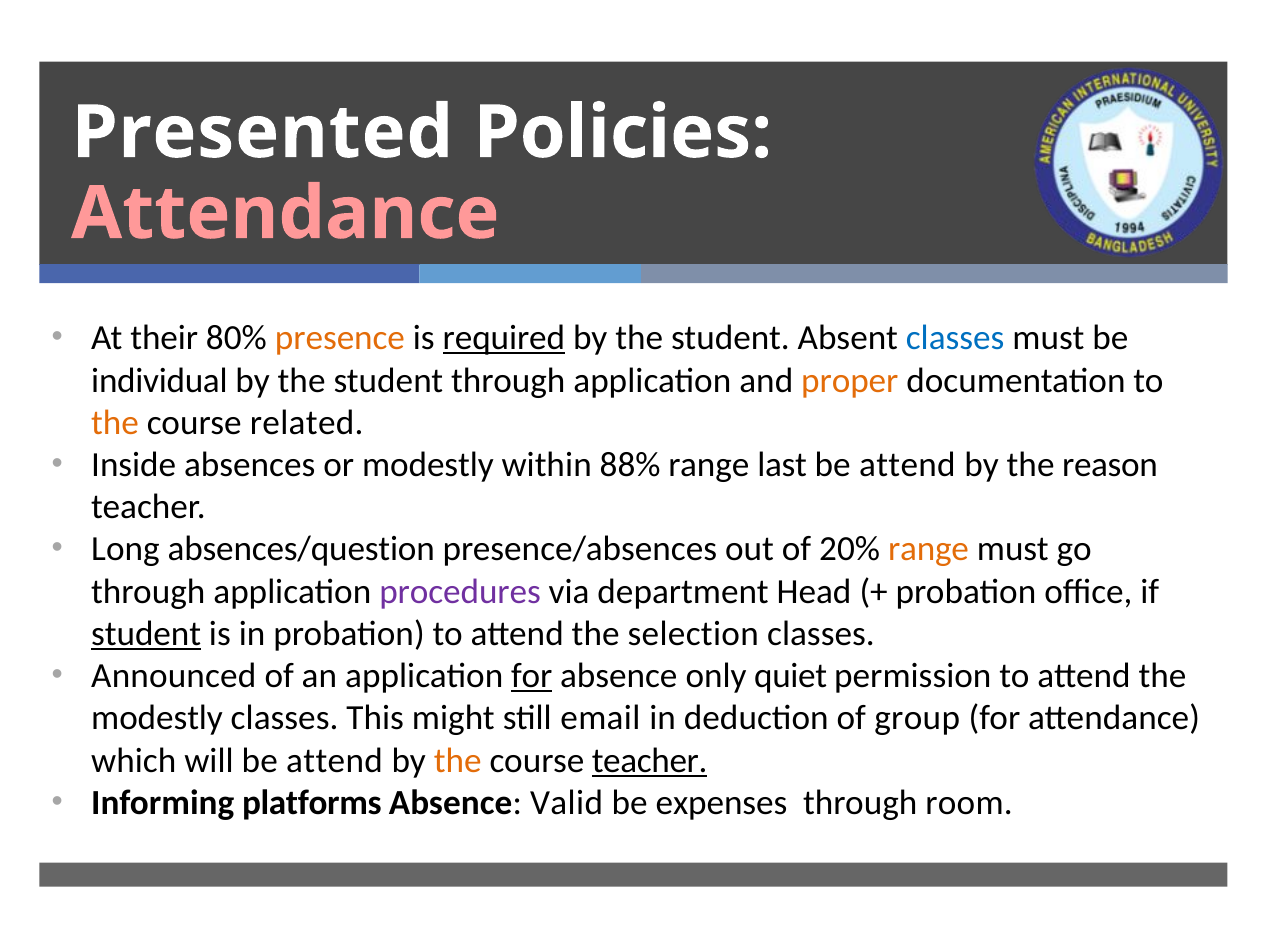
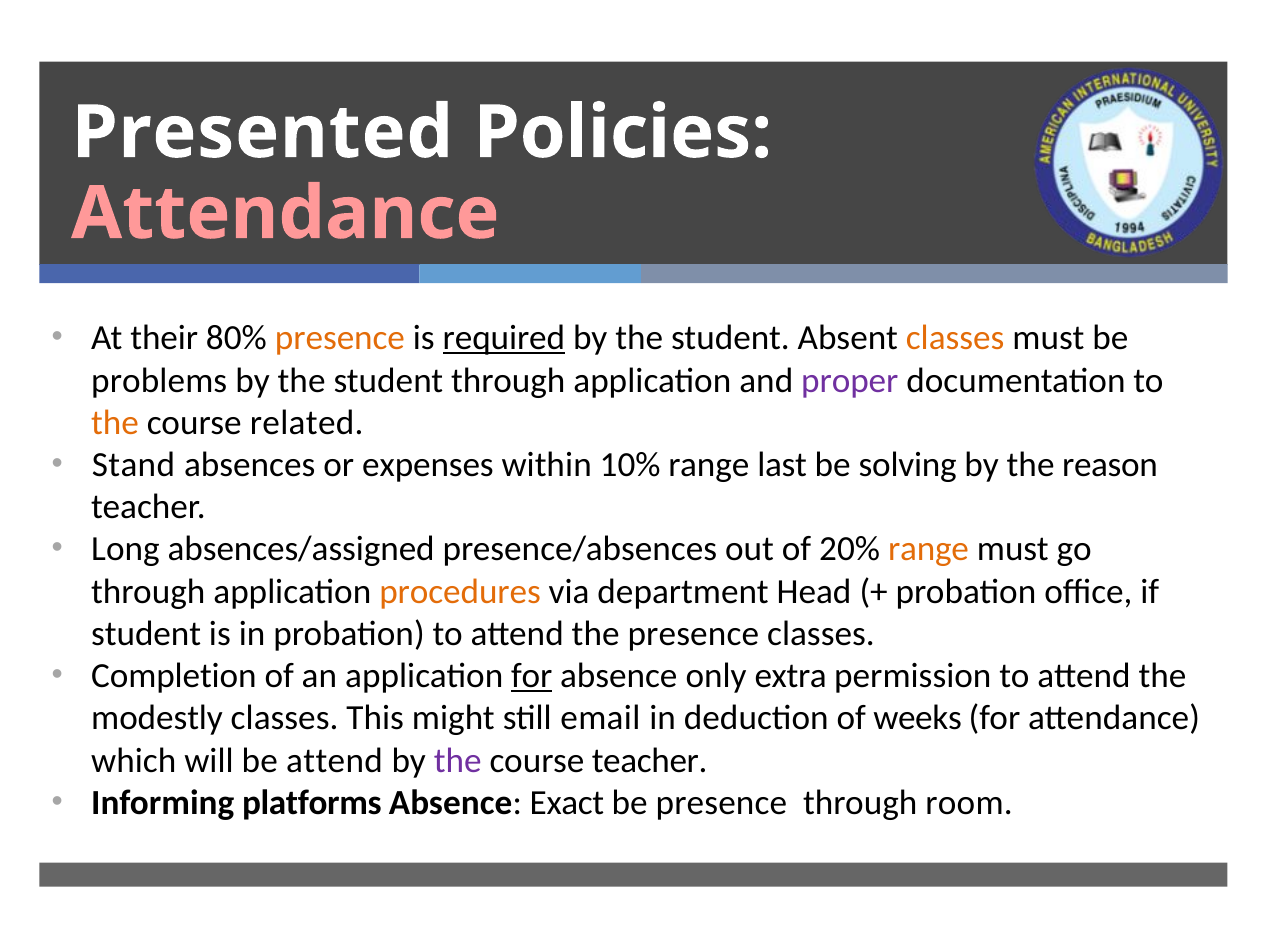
classes at (955, 338) colour: blue -> orange
individual: individual -> problems
proper colour: orange -> purple
Inside: Inside -> Stand
or modestly: modestly -> expenses
88%: 88% -> 10%
attend at (907, 465): attend -> solving
absences/question: absences/question -> absences/assigned
procedures colour: purple -> orange
student at (146, 634) underline: present -> none
the selection: selection -> presence
Announced: Announced -> Completion
quiet: quiet -> extra
group: group -> weeks
the at (458, 761) colour: orange -> purple
teacher at (650, 761) underline: present -> none
Valid: Valid -> Exact
be expenses: expenses -> presence
